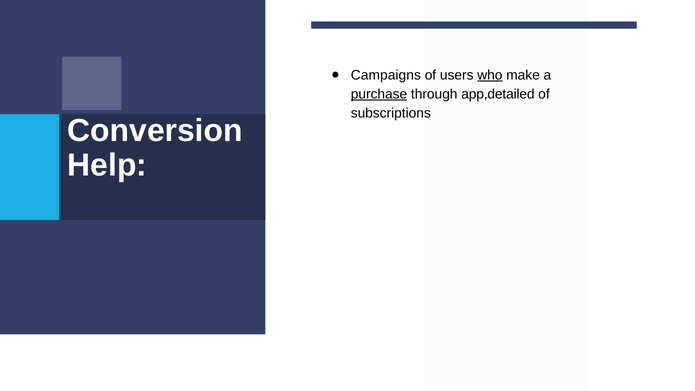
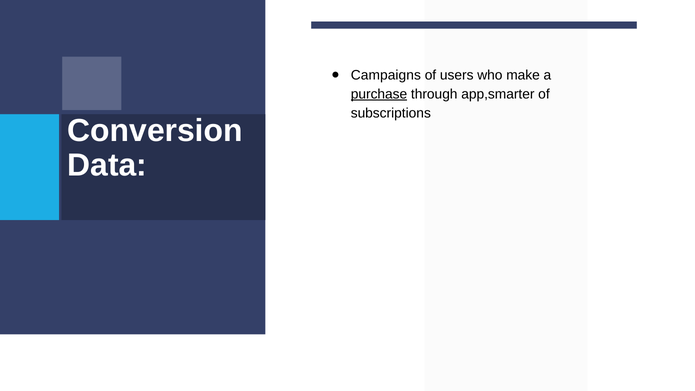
who underline: present -> none
app,detailed: app,detailed -> app,smarter
Help: Help -> Data
